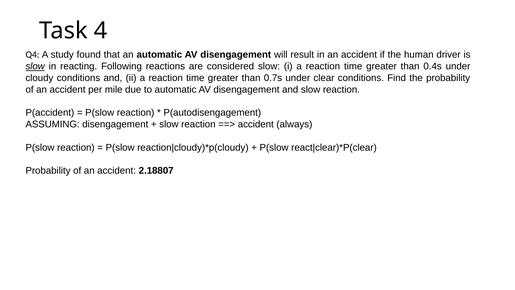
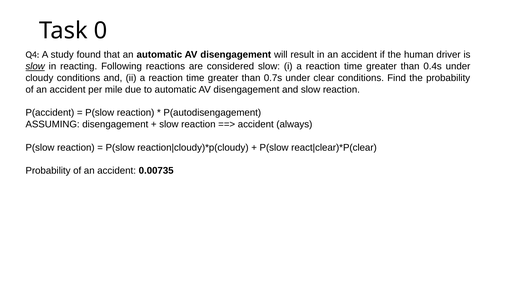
4: 4 -> 0
2.18807: 2.18807 -> 0.00735
